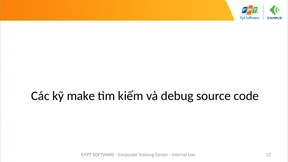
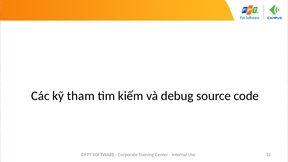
make: make -> tham
